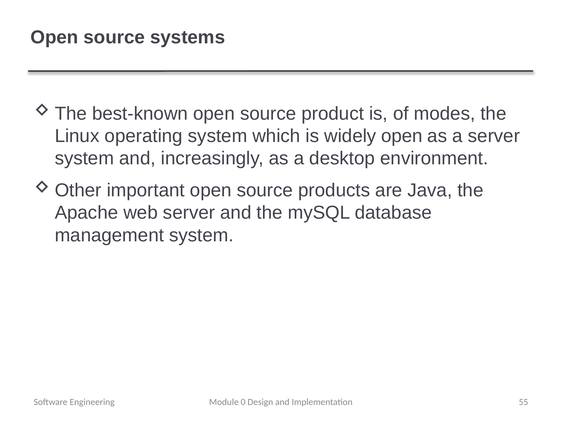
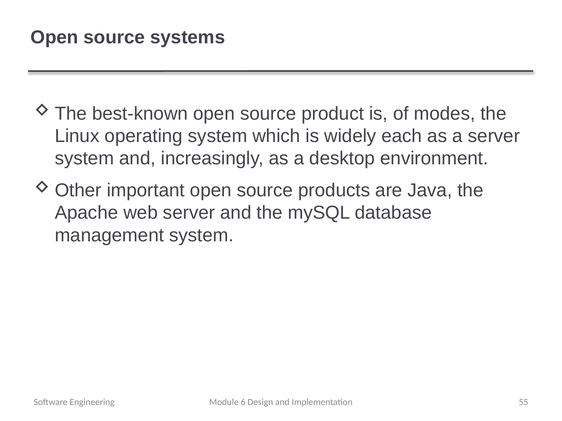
widely open: open -> each
0: 0 -> 6
